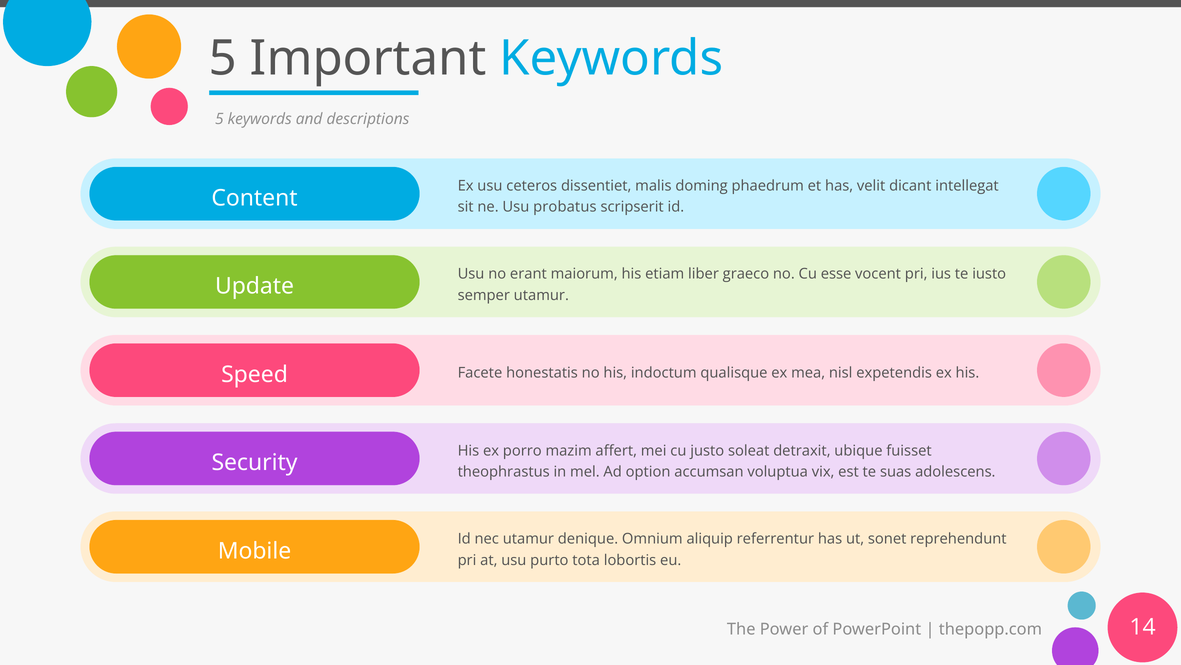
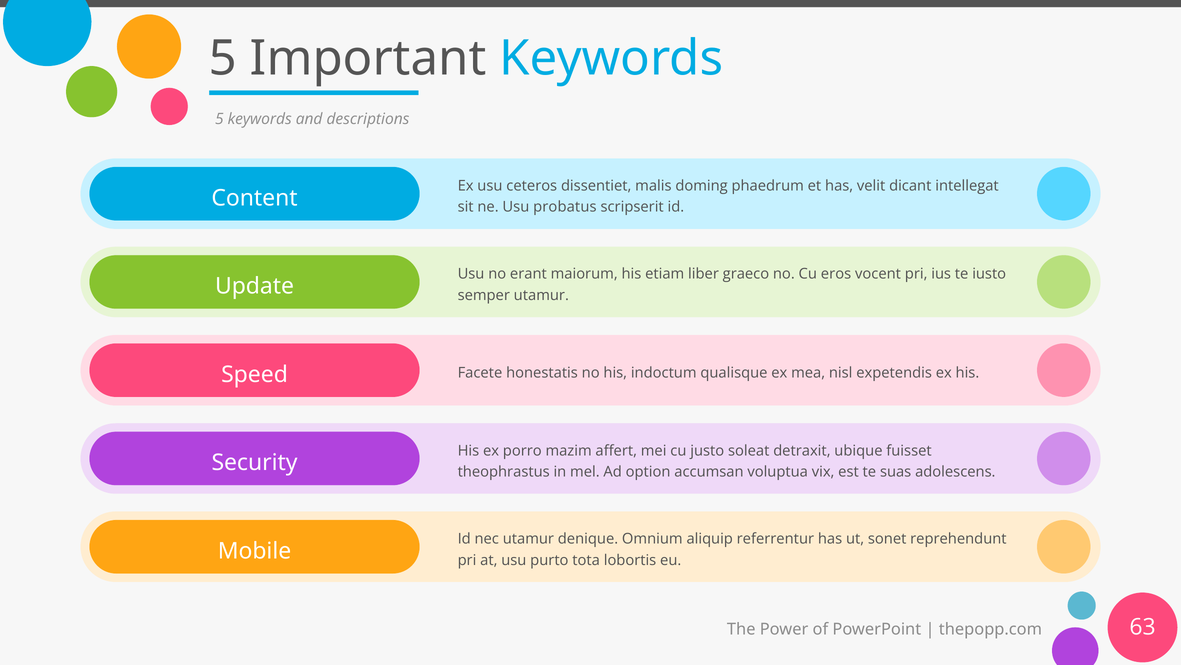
esse: esse -> eros
14: 14 -> 63
